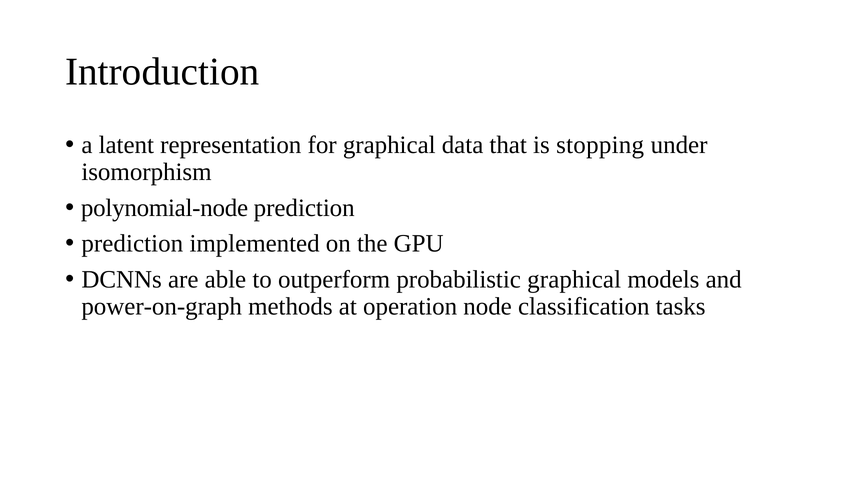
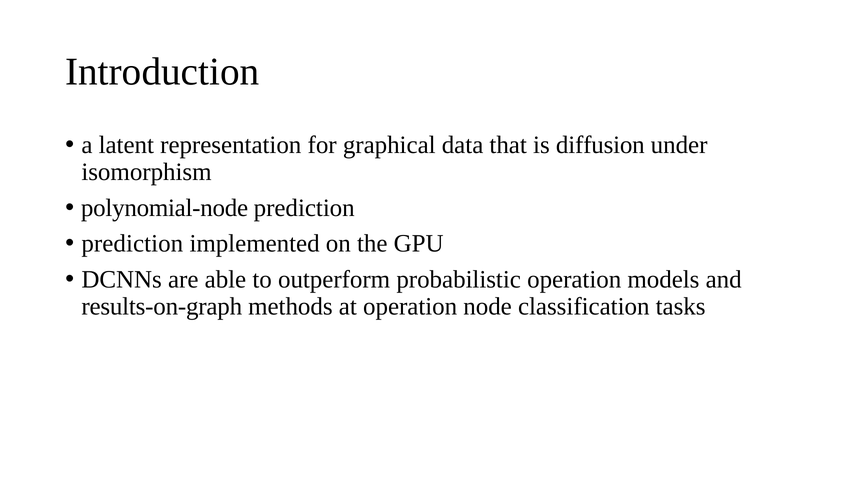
stopping: stopping -> diffusion
probabilistic graphical: graphical -> operation
power-on-graph: power-on-graph -> results-on-graph
